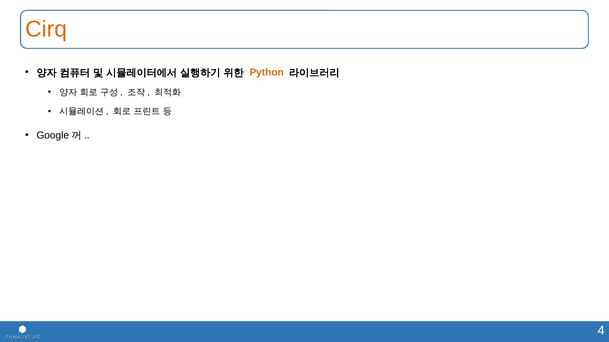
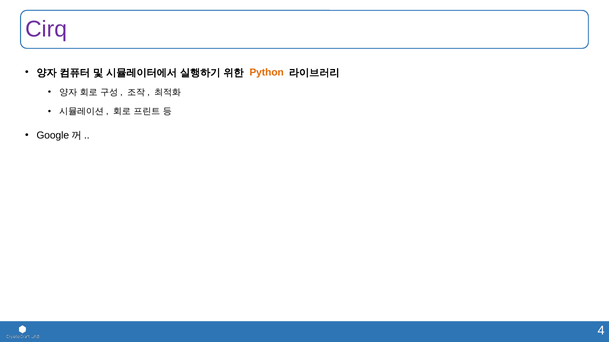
Cirq colour: orange -> purple
